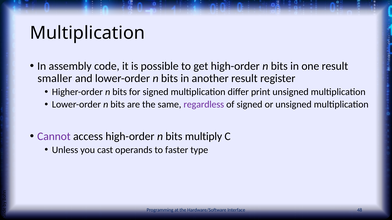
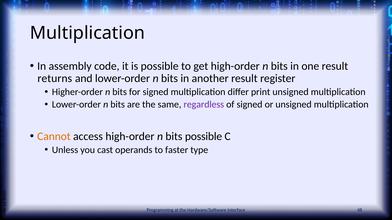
smaller: smaller -> returns
Cannot colour: purple -> orange
bits multiply: multiply -> possible
